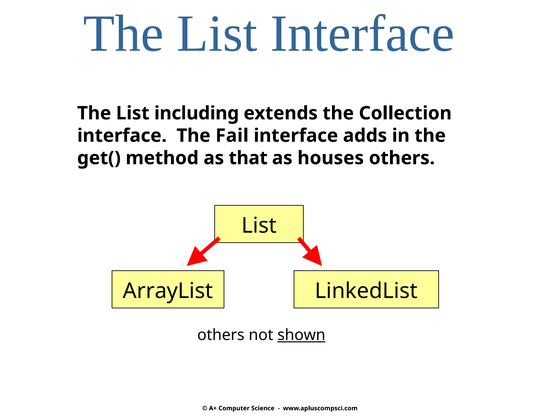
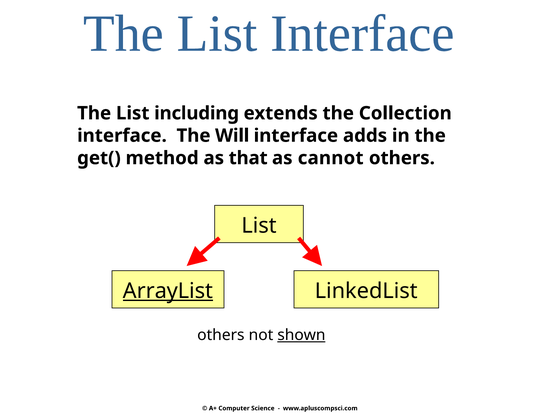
Fail: Fail -> Will
houses: houses -> cannot
ArrayList underline: none -> present
